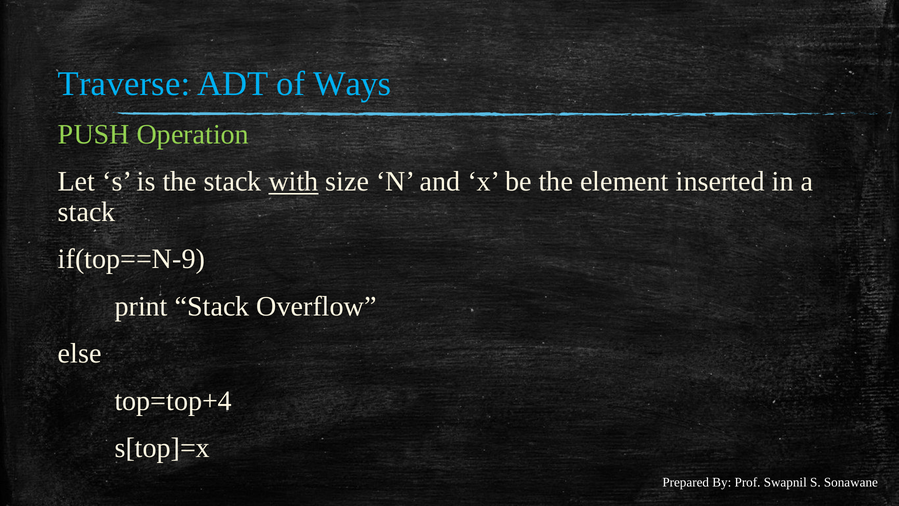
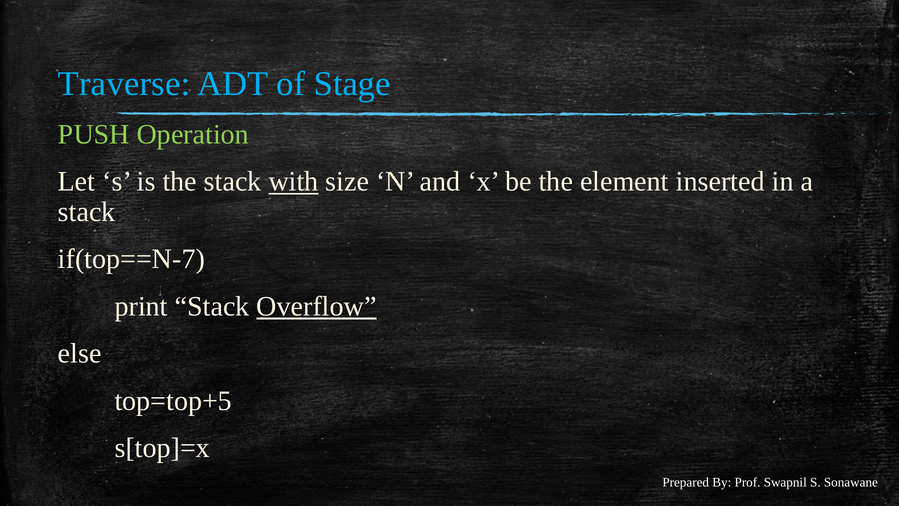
Ways: Ways -> Stage
if(top==N-9: if(top==N-9 -> if(top==N-7
Overflow underline: none -> present
top=top+4: top=top+4 -> top=top+5
